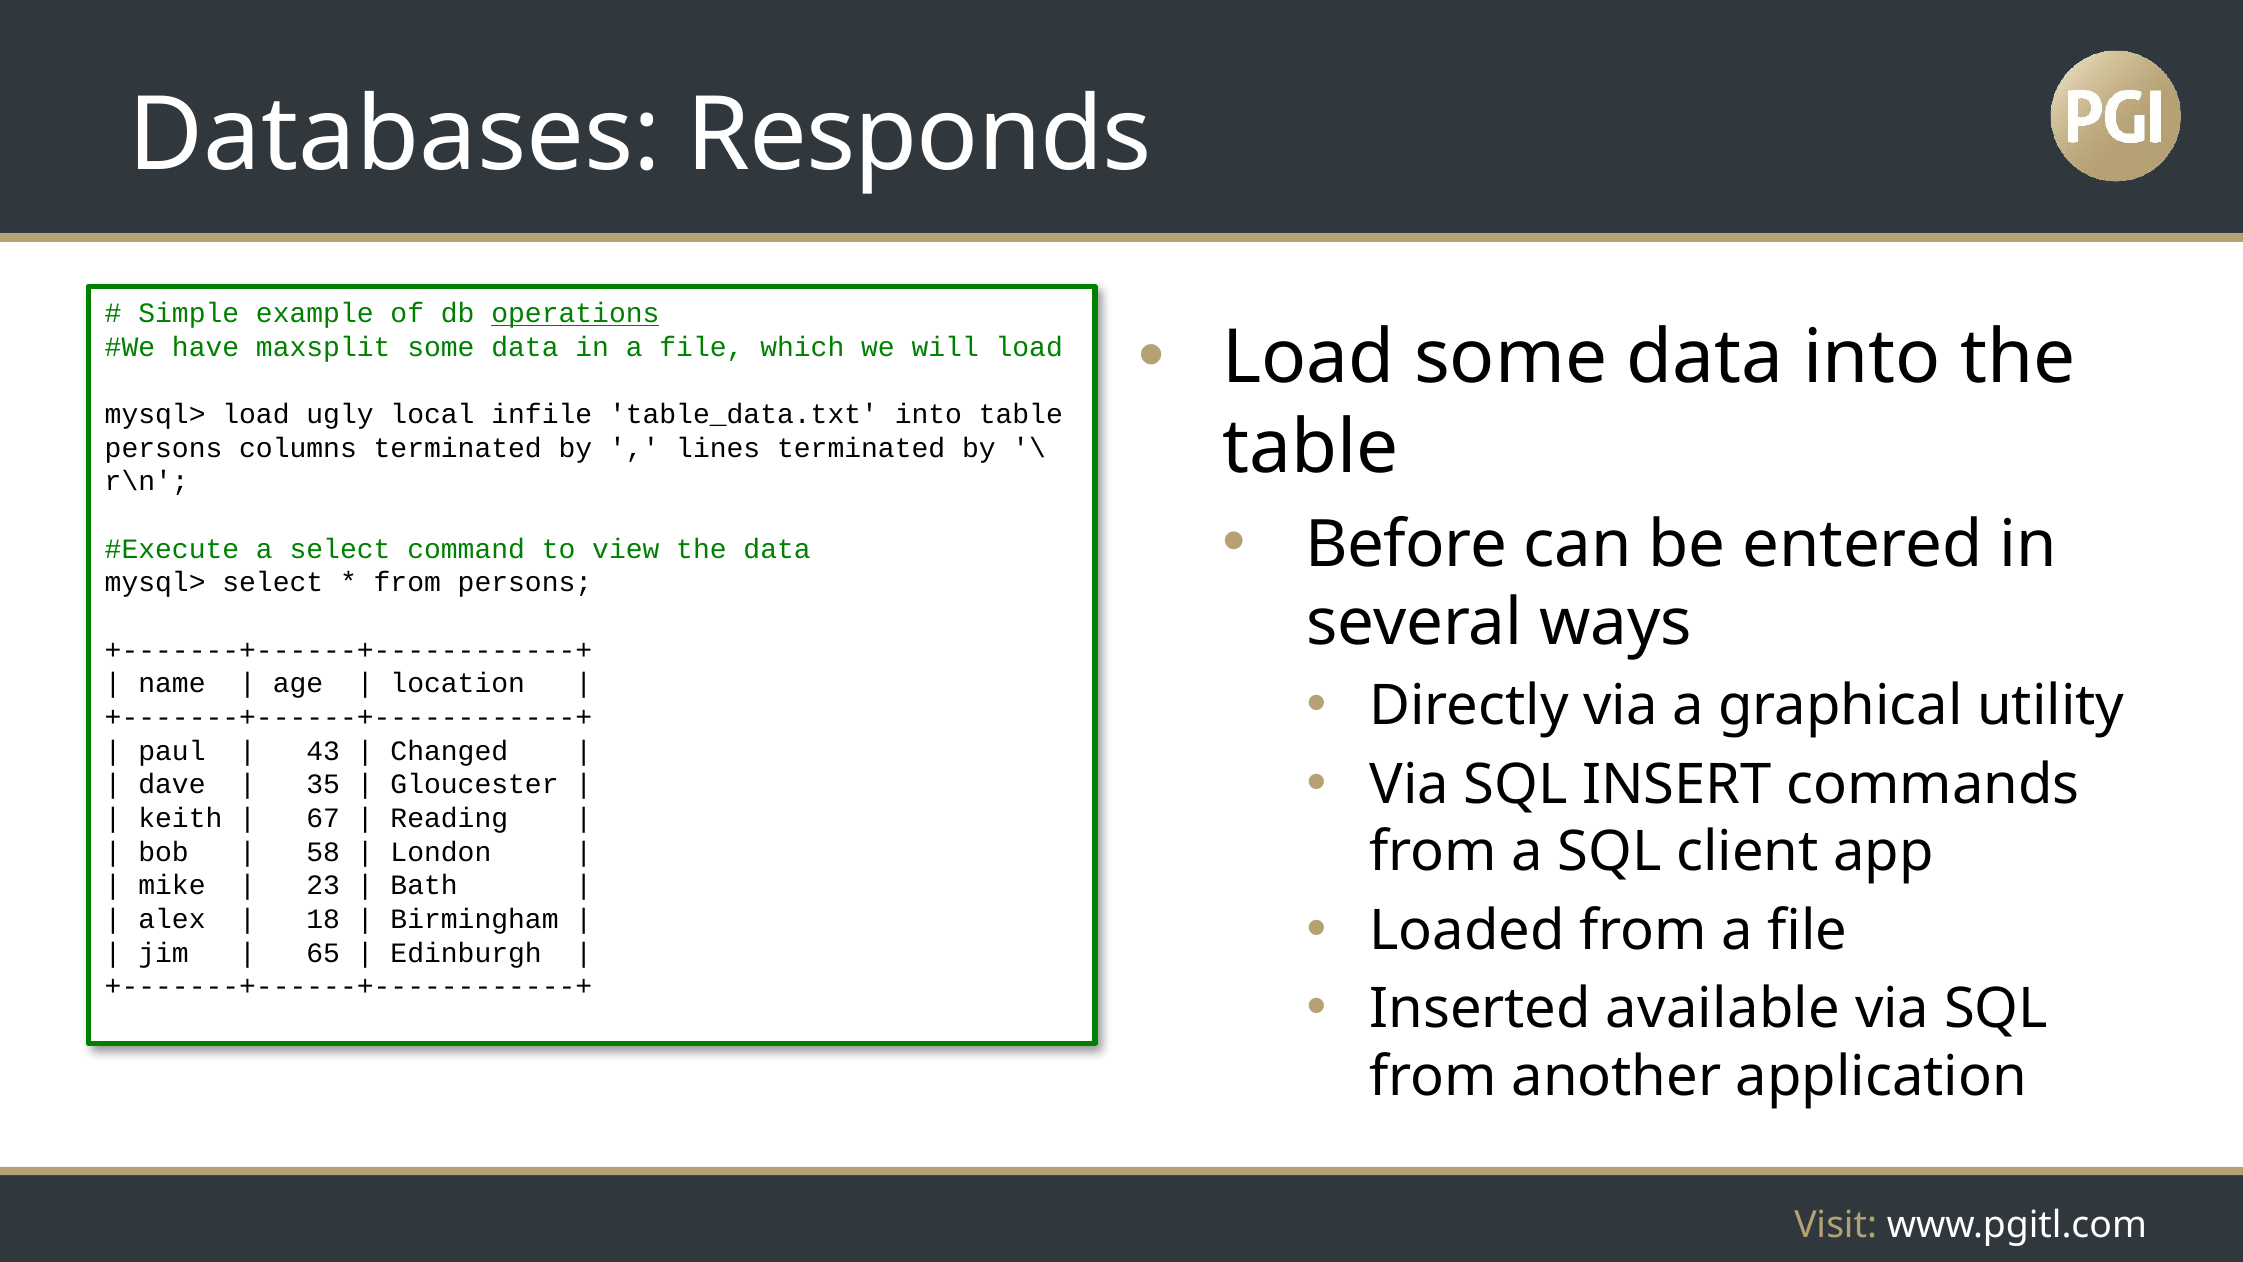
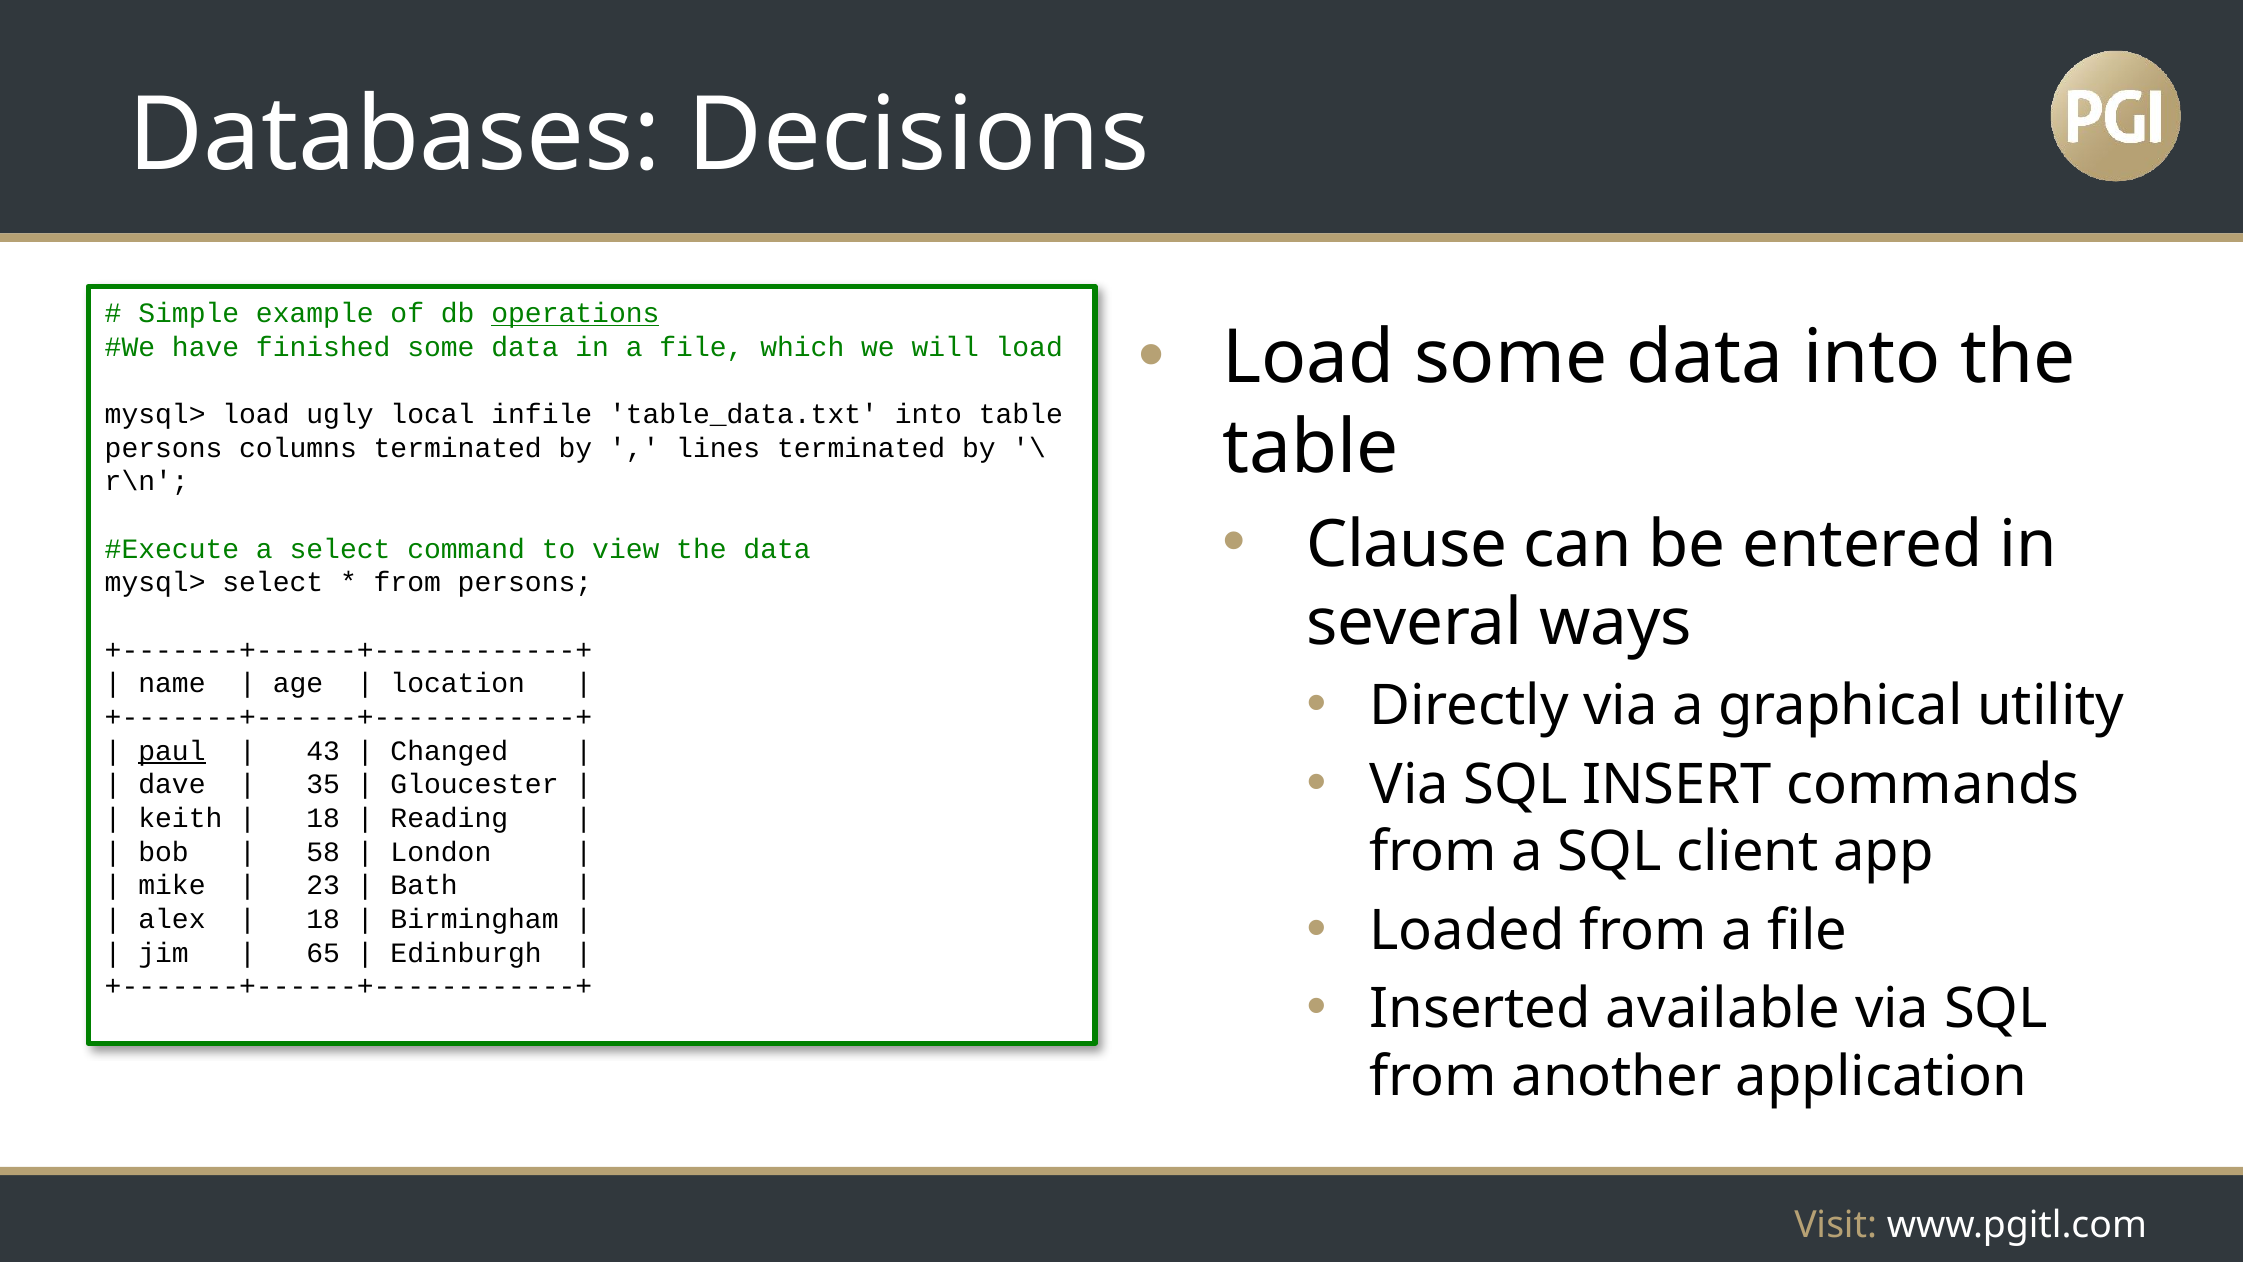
Responds: Responds -> Decisions
maxsplit: maxsplit -> finished
Before: Before -> Clause
paul underline: none -> present
67 at (323, 818): 67 -> 18
